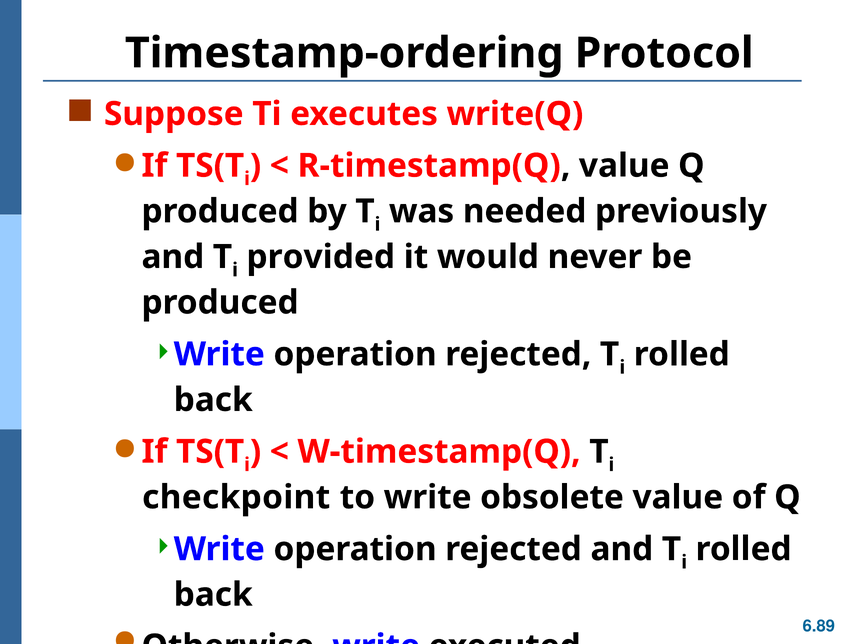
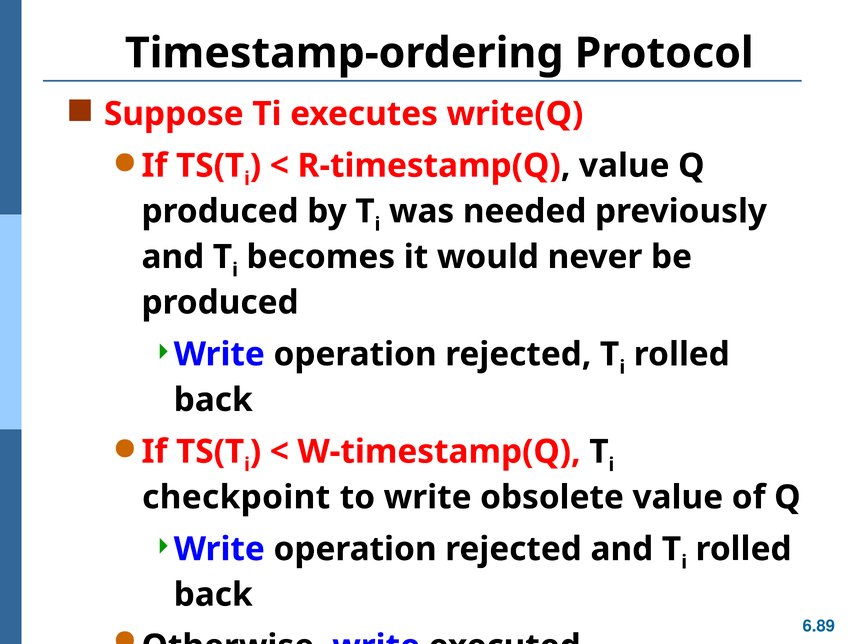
provided: provided -> becomes
